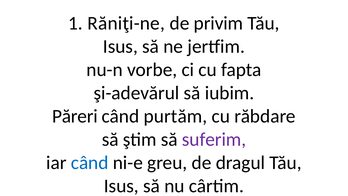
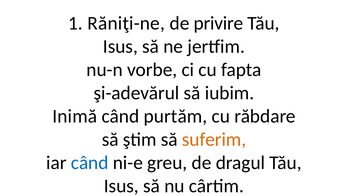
privim: privim -> privire
Păreri: Păreri -> Inimă
suferim colour: purple -> orange
